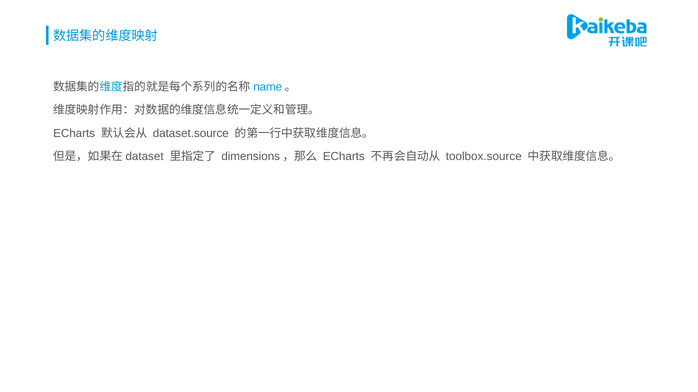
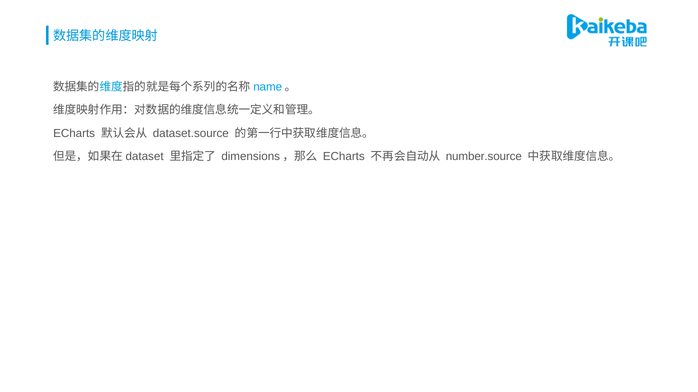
toolbox.source: toolbox.source -> number.source
